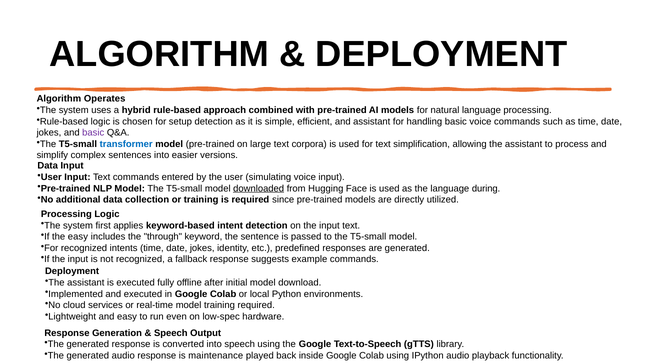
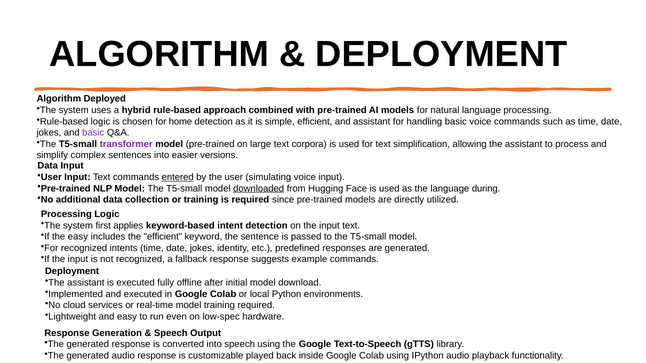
Operates: Operates -> Deployed
setup: setup -> home
transformer colour: blue -> purple
entered underline: none -> present
the through: through -> efficient
maintenance: maintenance -> customizable
